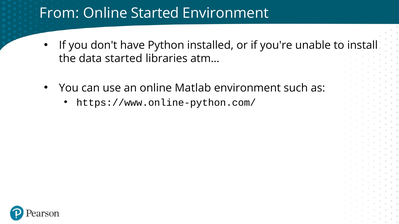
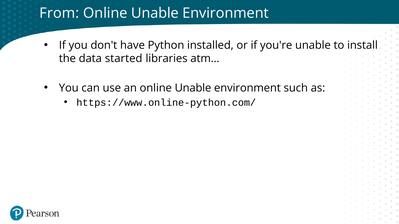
Started at (155, 13): Started -> Unable
an online Matlab: Matlab -> Unable
